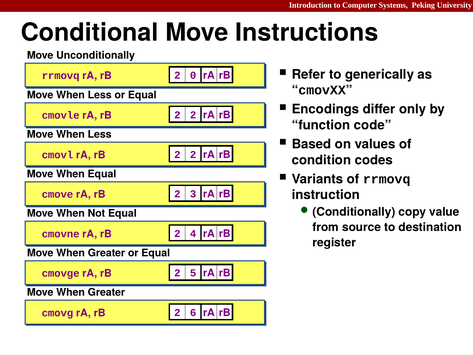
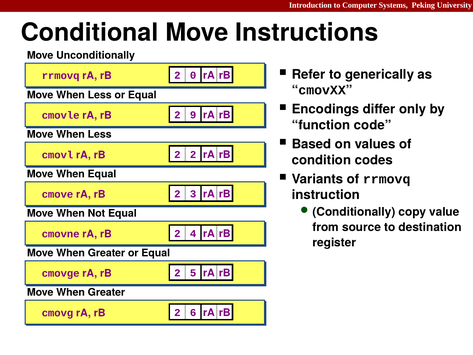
2 at (193, 115): 2 -> 9
